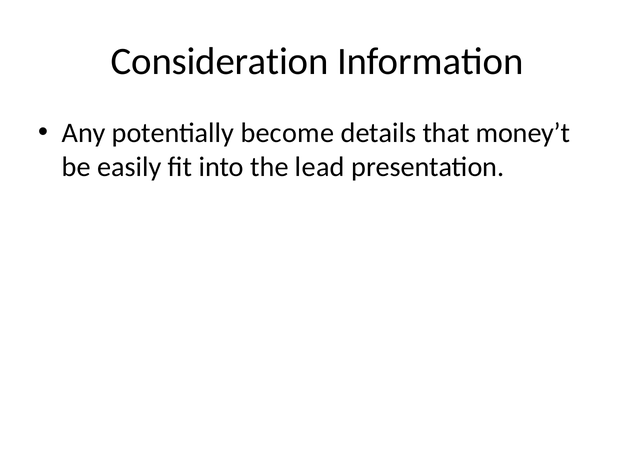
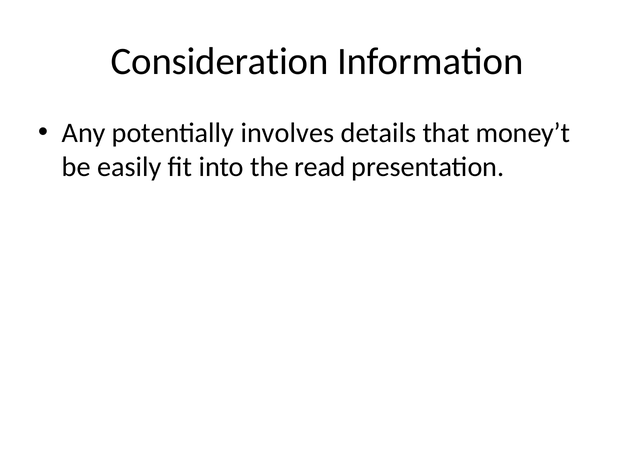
become: become -> involves
lead: lead -> read
